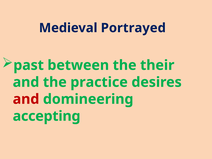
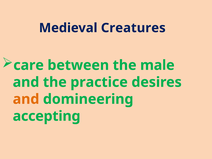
Portrayed: Portrayed -> Creatures
past: past -> care
their: their -> male
and at (26, 99) colour: red -> orange
